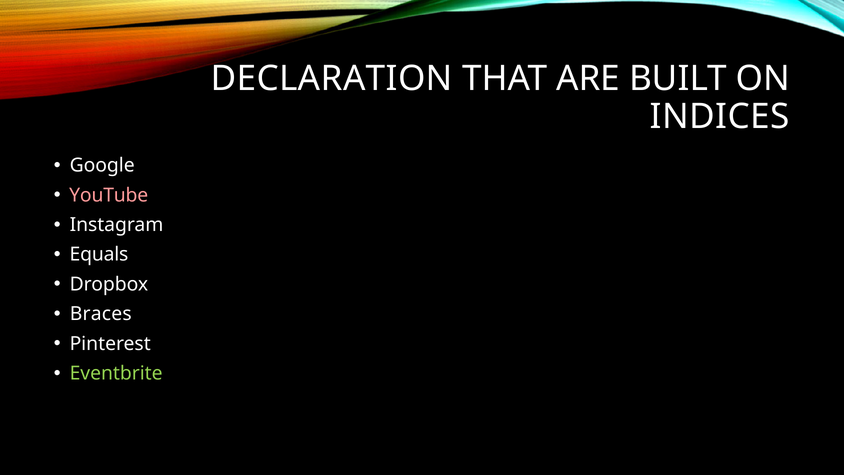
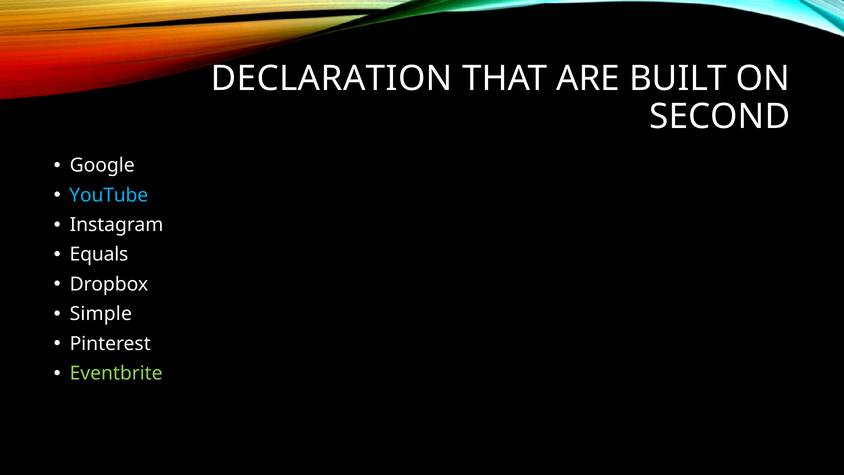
INDICES: INDICES -> SECOND
YouTube colour: pink -> light blue
Braces: Braces -> Simple
